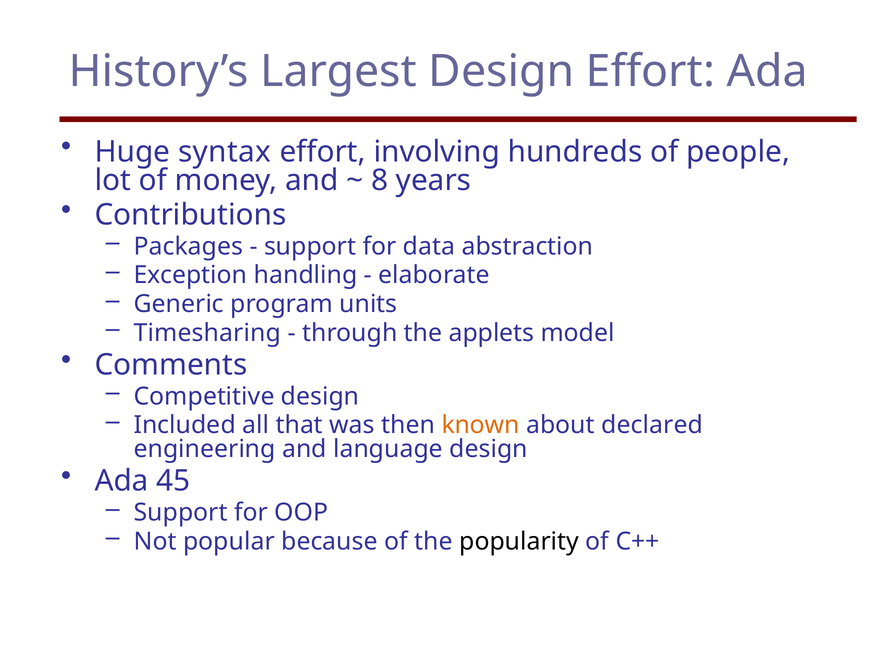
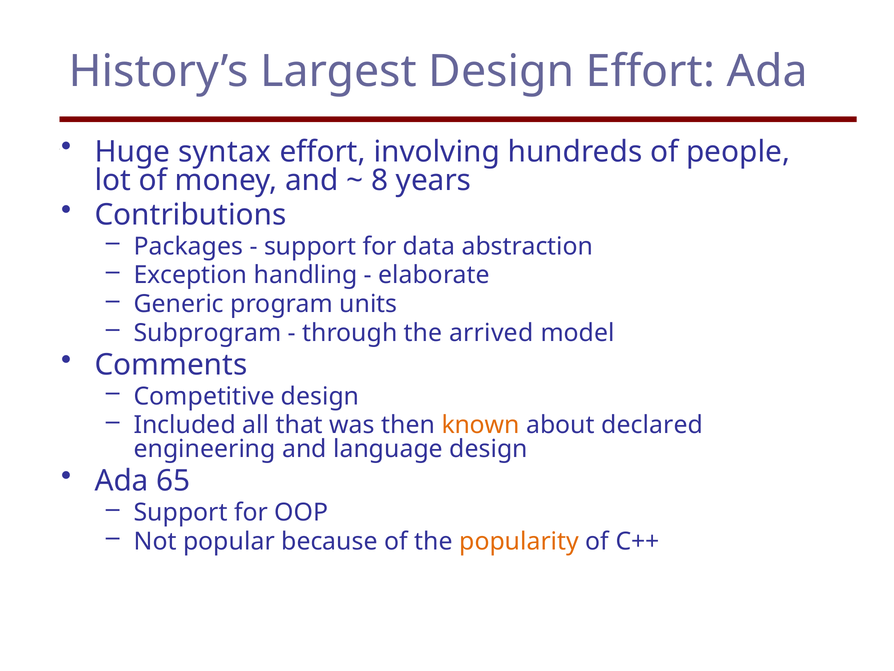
Timesharing: Timesharing -> Subprogram
applets: applets -> arrived
45: 45 -> 65
popularity colour: black -> orange
